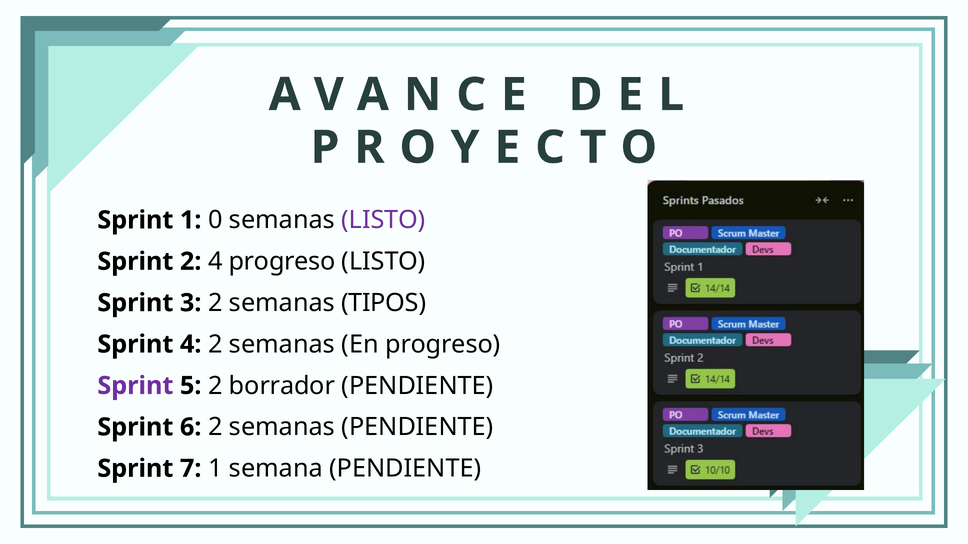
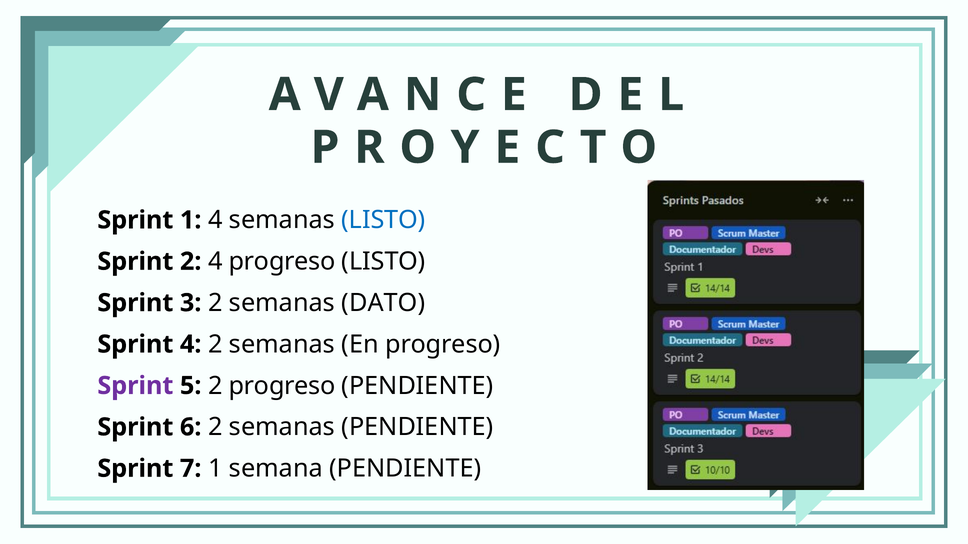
1 0: 0 -> 4
LISTO at (383, 220) colour: purple -> blue
TIPOS: TIPOS -> DATO
2 borrador: borrador -> progreso
